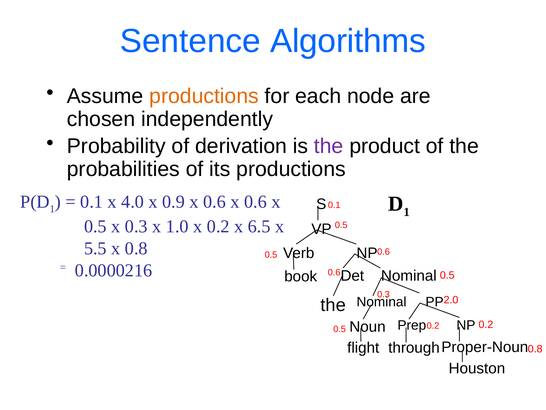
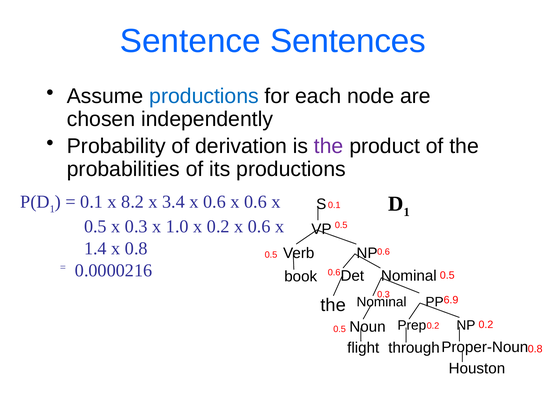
Algorithms: Algorithms -> Sentences
productions at (204, 96) colour: orange -> blue
4.0: 4.0 -> 8.2
0.9: 0.9 -> 3.4
0.2 x 6.5: 6.5 -> 0.6
5.5: 5.5 -> 1.4
2.0: 2.0 -> 6.9
